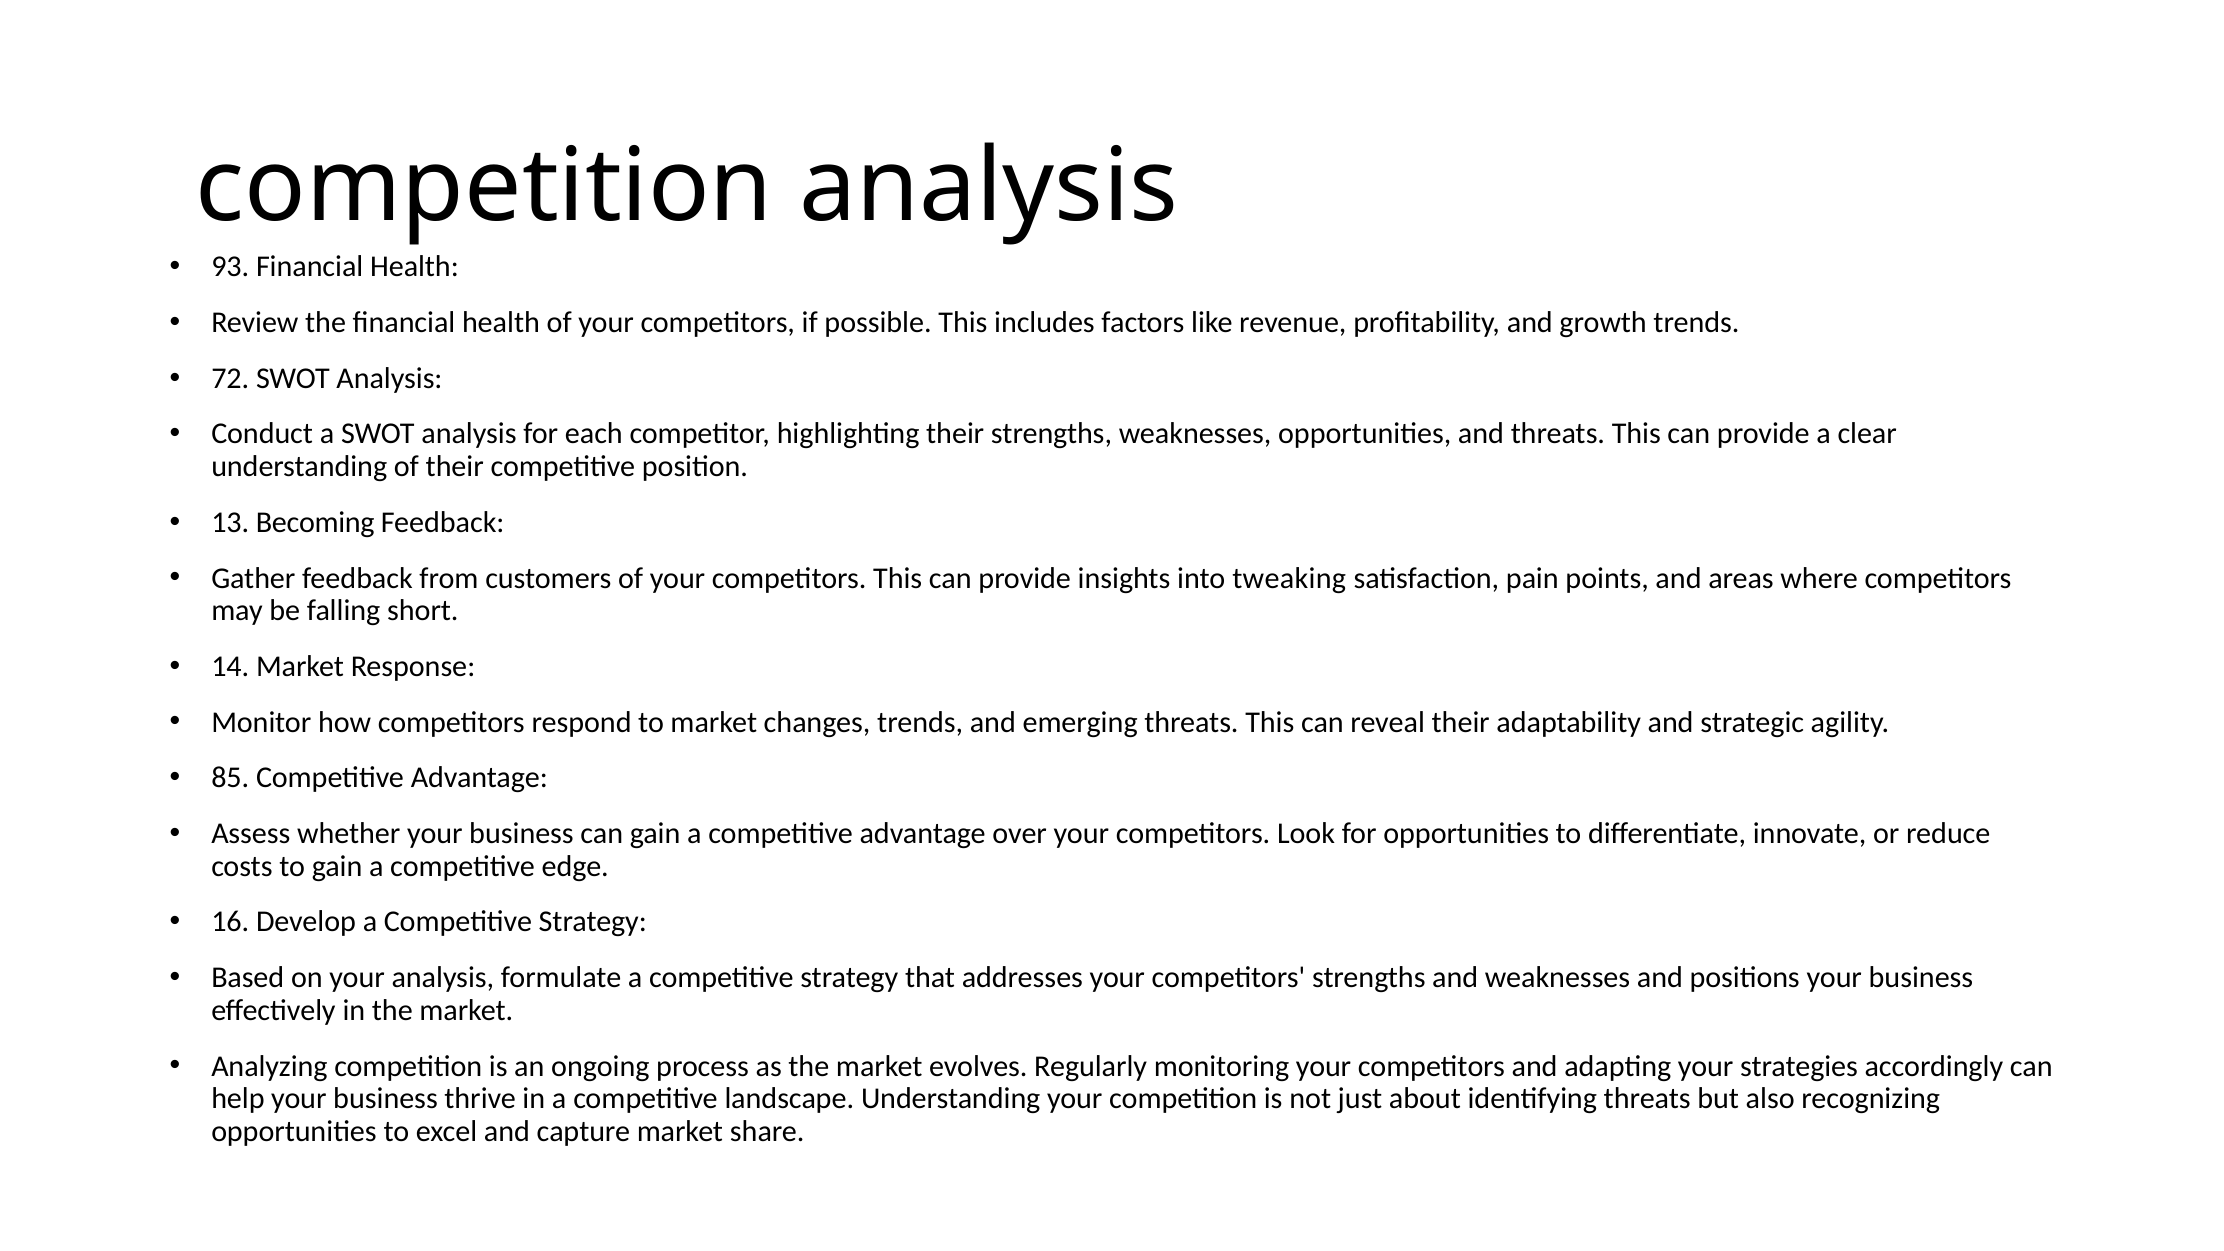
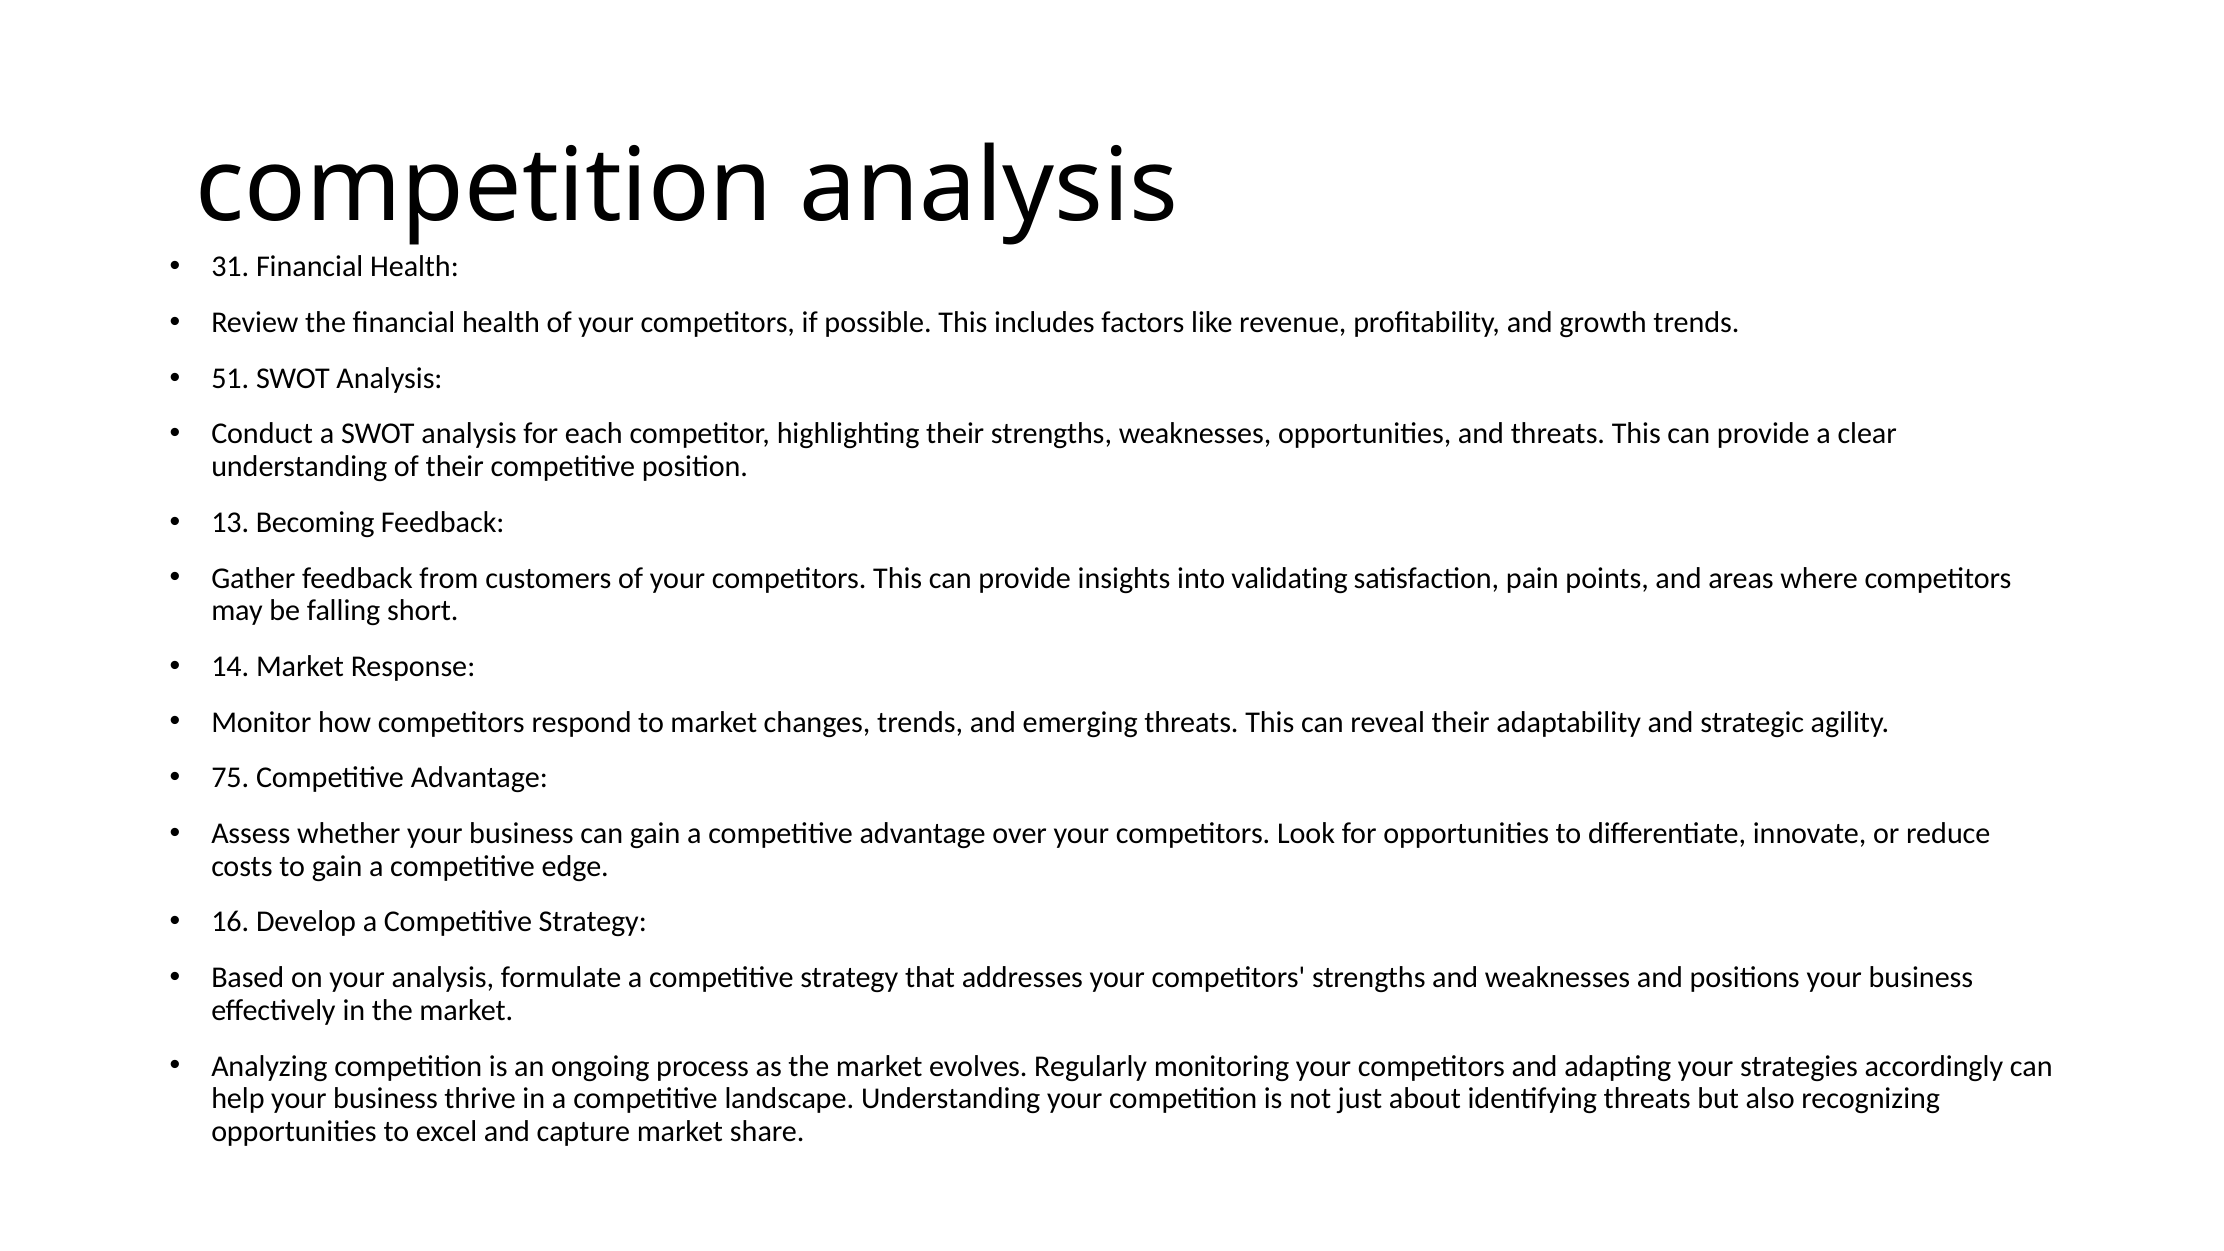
93: 93 -> 31
72: 72 -> 51
tweaking: tweaking -> validating
85: 85 -> 75
